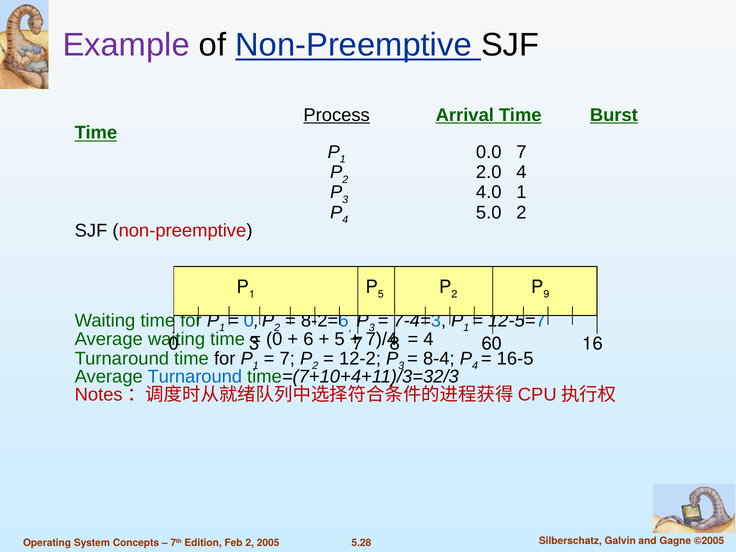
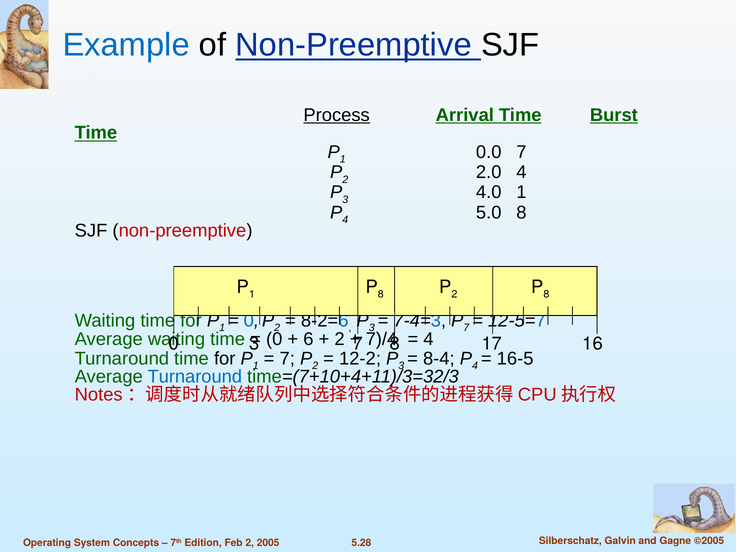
Example colour: purple -> blue
5.0 2: 2 -> 8
5 at (381, 294): 5 -> 8
9 at (546, 294): 9 -> 8
1 at (466, 328): 1 -> 7
5 at (339, 339): 5 -> 2
60: 60 -> 17
